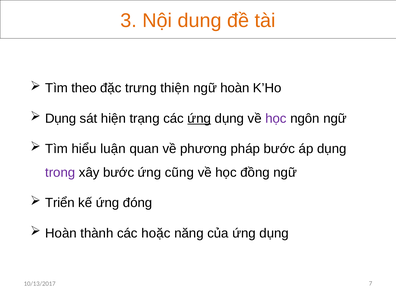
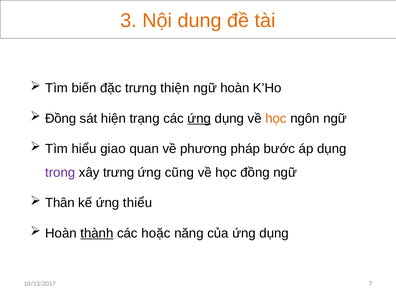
theo: theo -> biến
Dụng at (61, 118): Dụng -> Đồng
học at (276, 118) colour: purple -> orange
luận: luận -> giao
xây bước: bước -> trưng
Triển: Triển -> Thân
đóng: đóng -> thiểu
thành underline: none -> present
